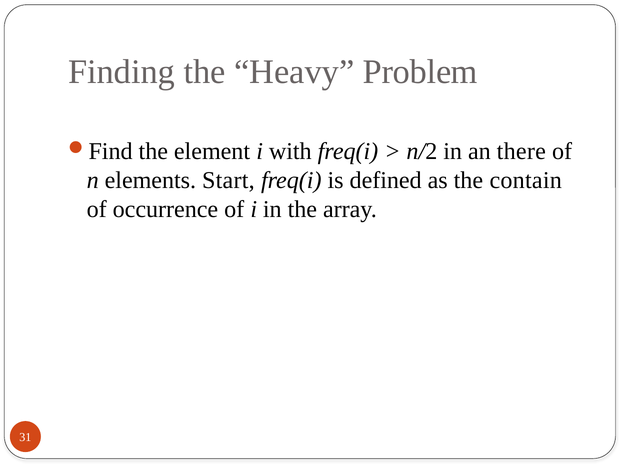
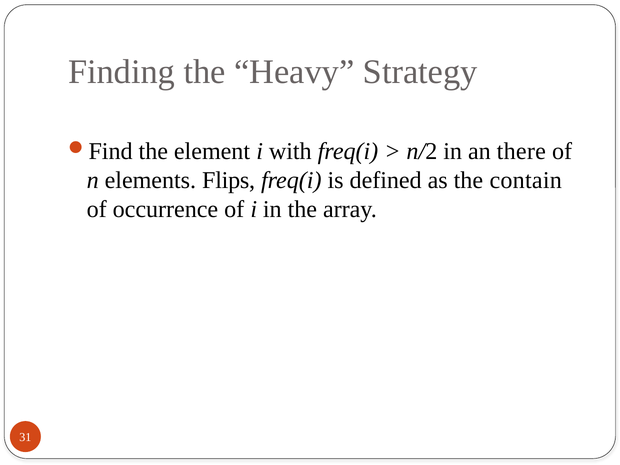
Problem: Problem -> Strategy
Start: Start -> Flips
